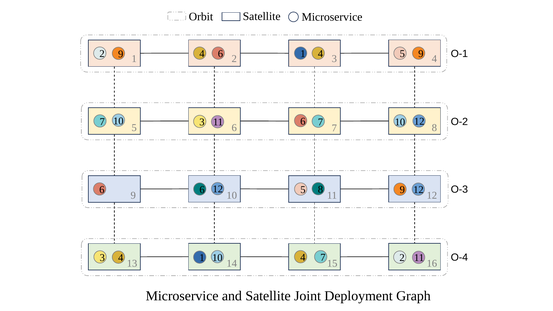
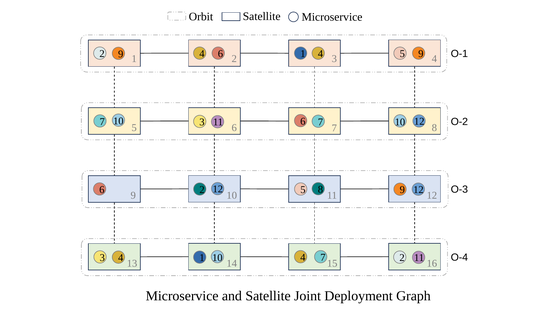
6 6: 6 -> 2
